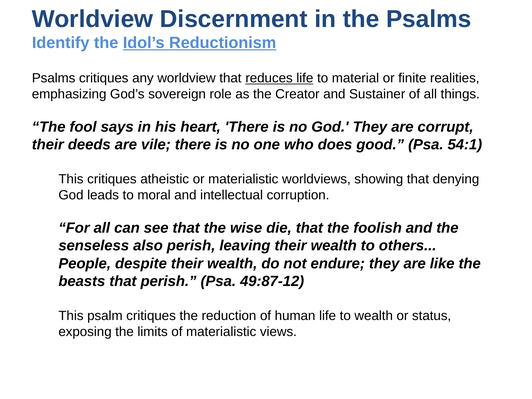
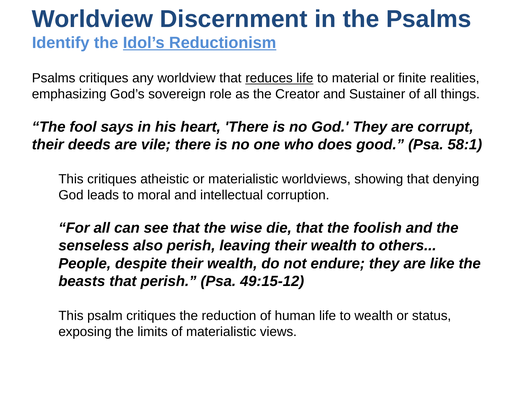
54:1: 54:1 -> 58:1
49:87-12: 49:87-12 -> 49:15-12
